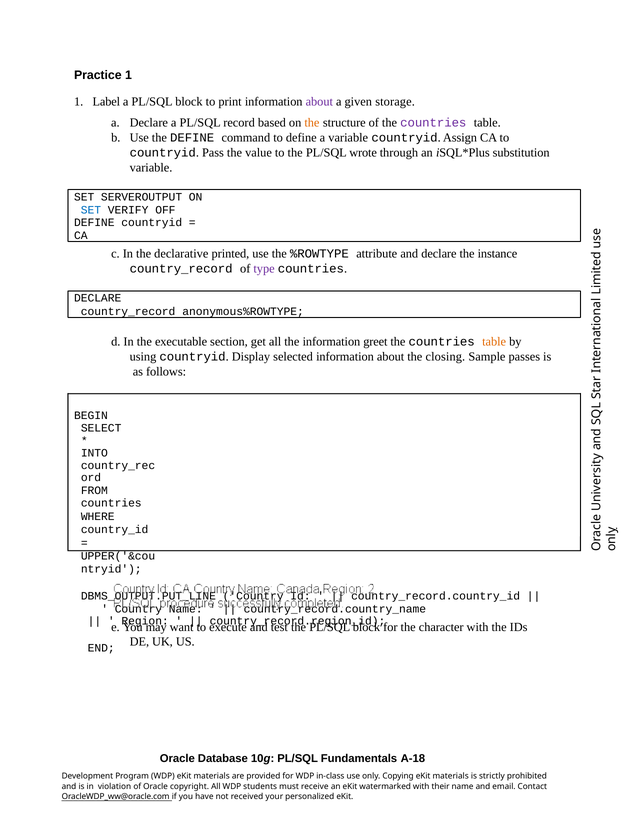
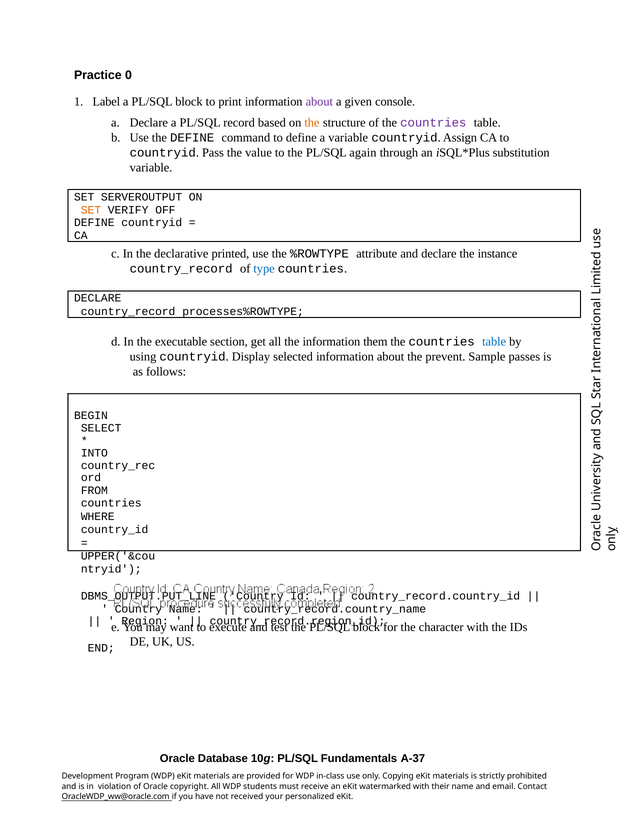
Practice 1: 1 -> 0
storage: storage -> console
wrote: wrote -> again
SET at (91, 210) colour: blue -> orange
type colour: purple -> blue
anonymous%ROWTYPE: anonymous%ROWTYPE -> processes%ROWTYPE
greet: greet -> them
table at (494, 342) colour: orange -> blue
closing: closing -> prevent
A-18: A-18 -> A-37
